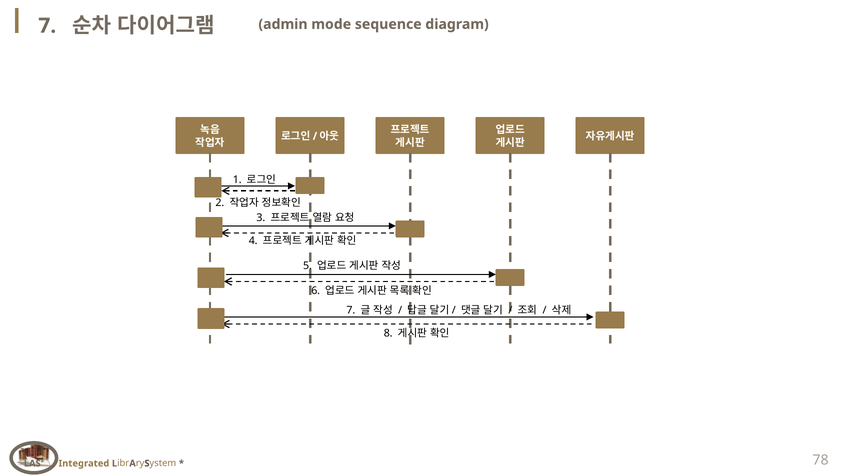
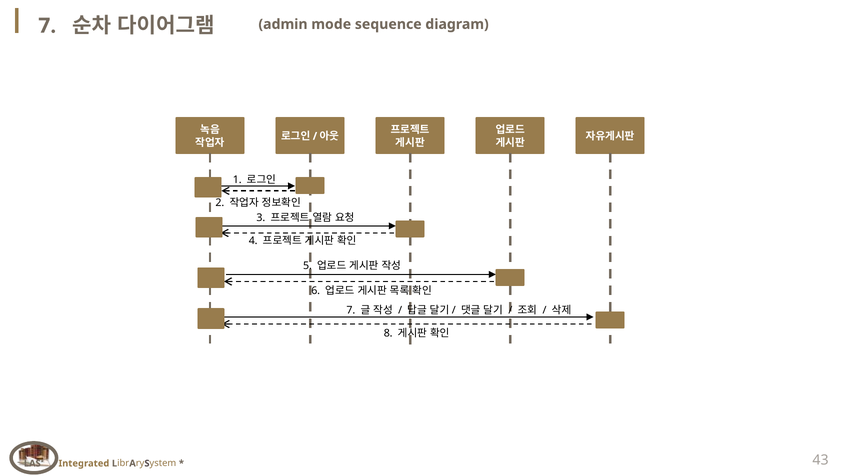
78: 78 -> 43
